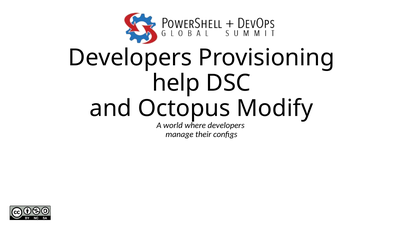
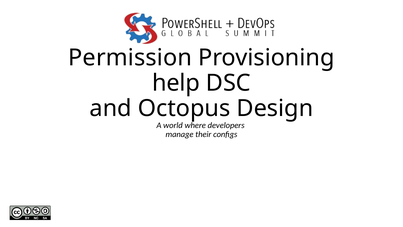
Developers at (130, 58): Developers -> Permission
Modify: Modify -> Design
